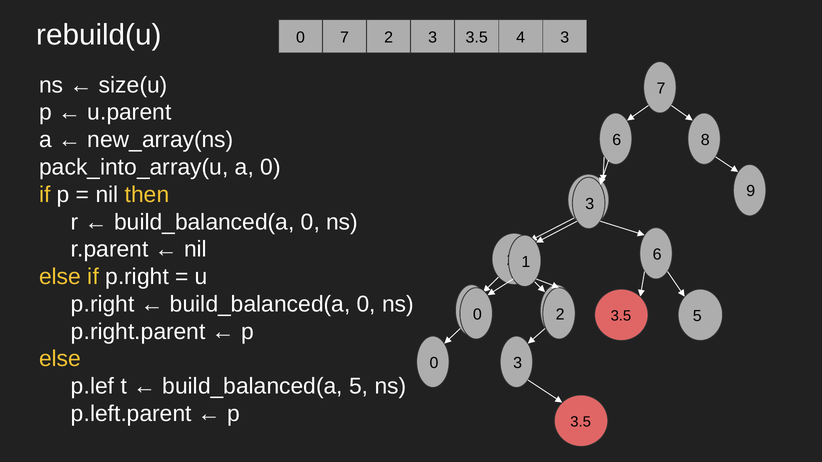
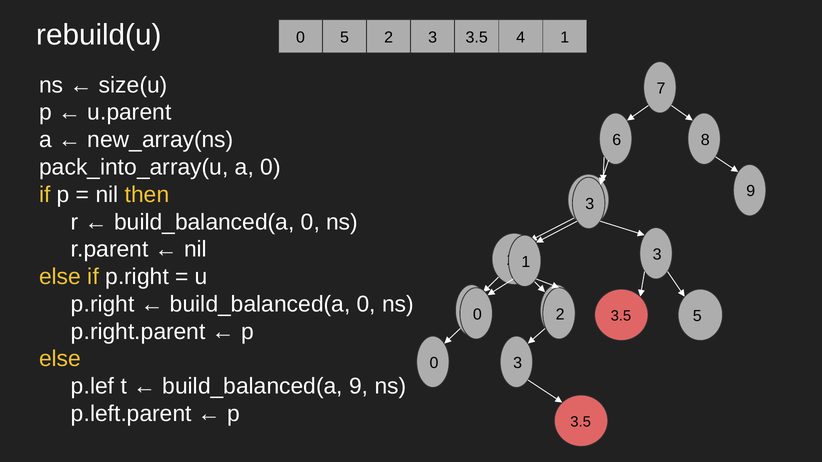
7 at (345, 37): 7 -> 5
3.5 4 3: 3 -> 1
6 at (657, 255): 6 -> 3
build_balanced(a 5: 5 -> 9
